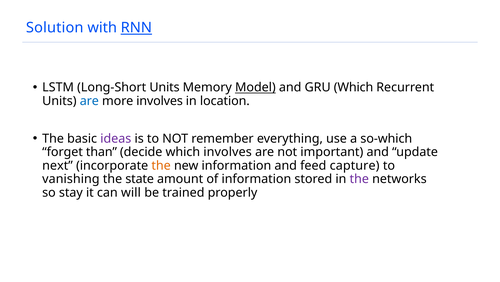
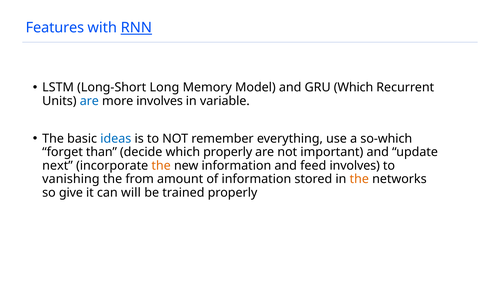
Solution: Solution -> Features
Long-Short Units: Units -> Long
Model underline: present -> none
location: location -> variable
ideas colour: purple -> blue
which involves: involves -> properly
feed capture: capture -> involves
state: state -> from
the at (359, 179) colour: purple -> orange
stay: stay -> give
